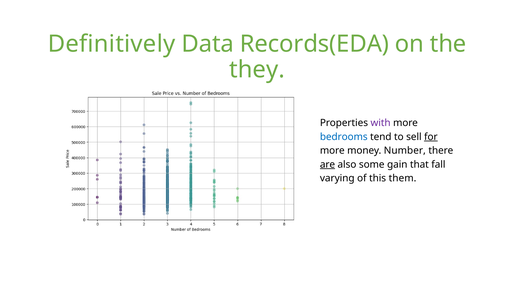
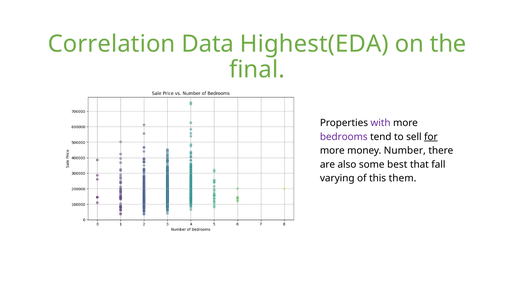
Definitively: Definitively -> Correlation
Records(EDA: Records(EDA -> Highest(EDA
they: they -> final
bedrooms colour: blue -> purple
are underline: present -> none
gain: gain -> best
